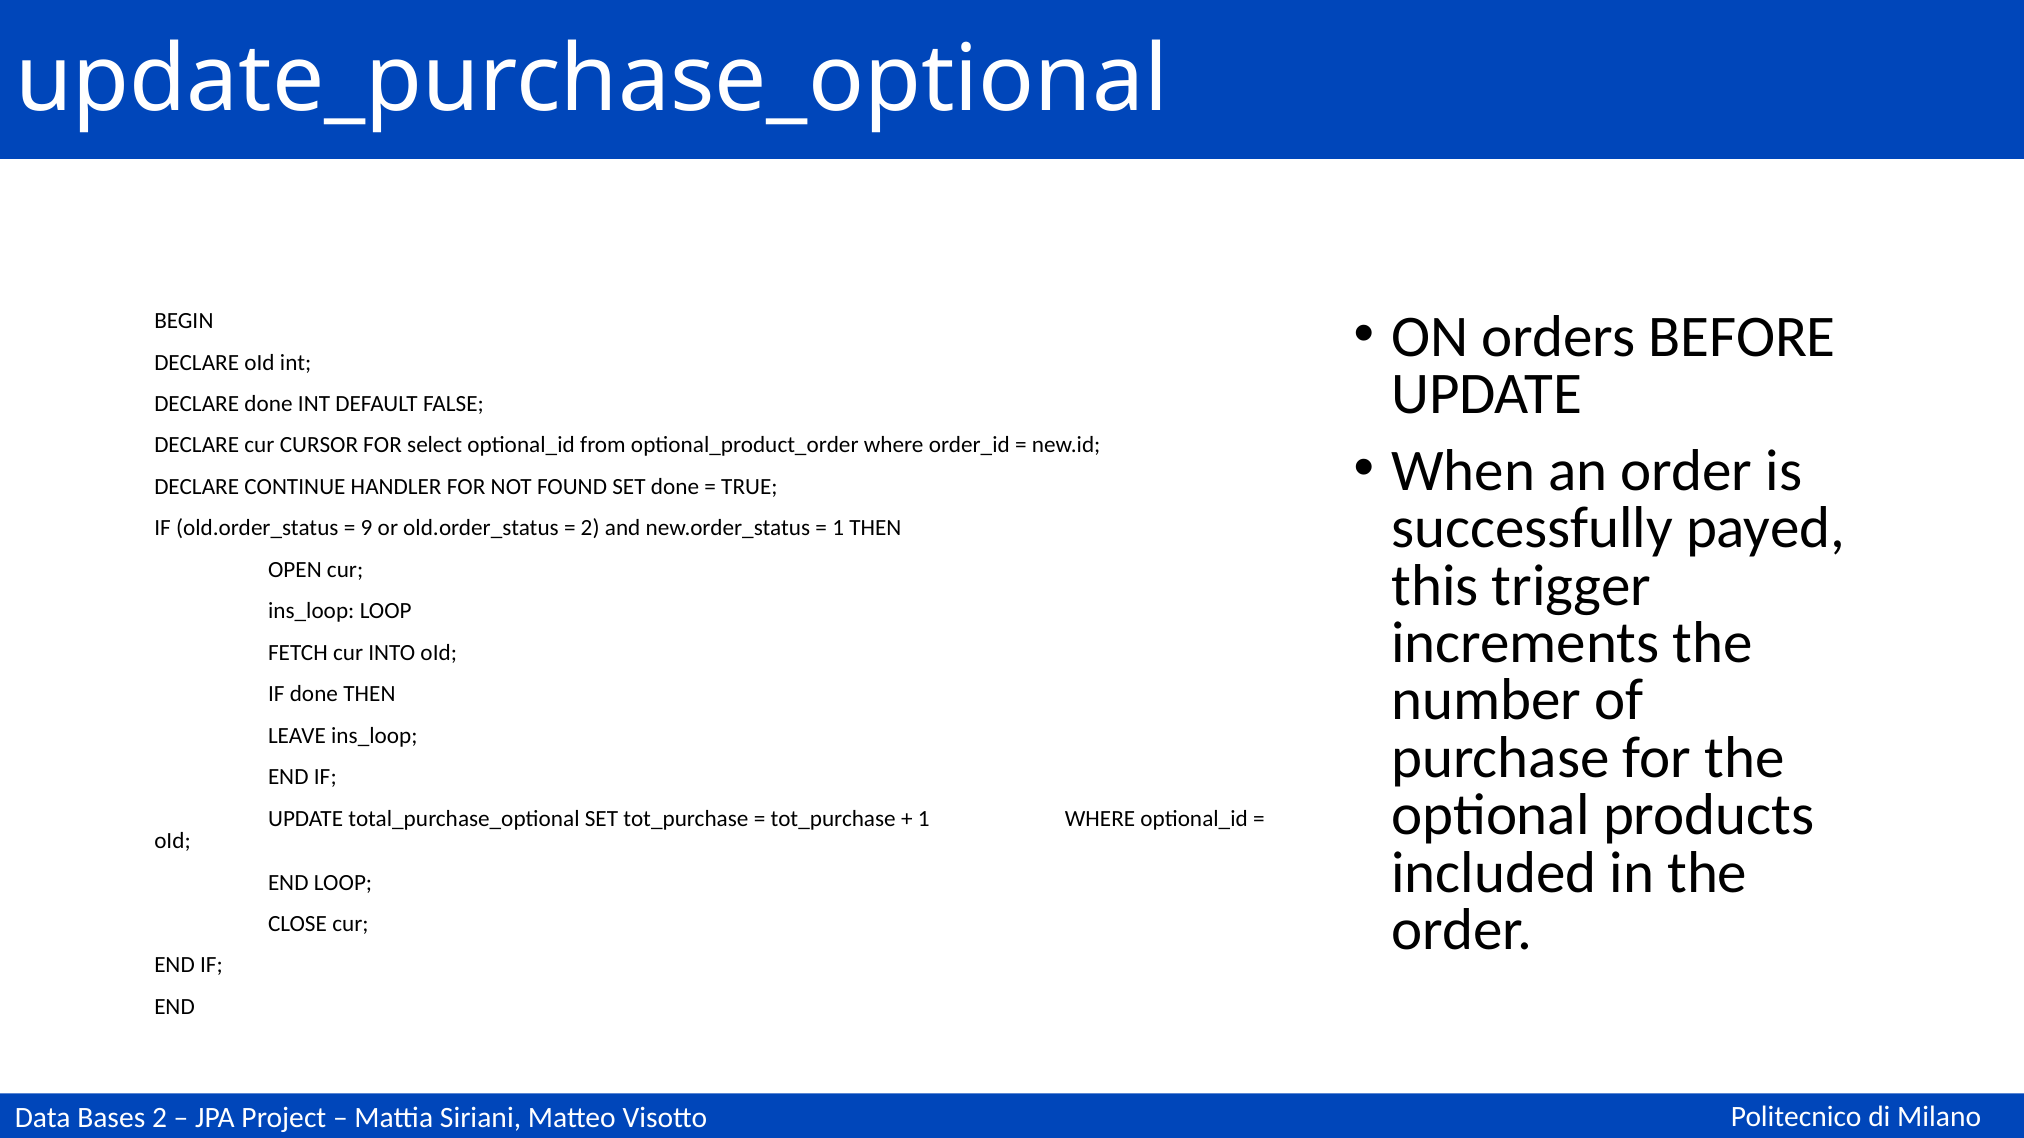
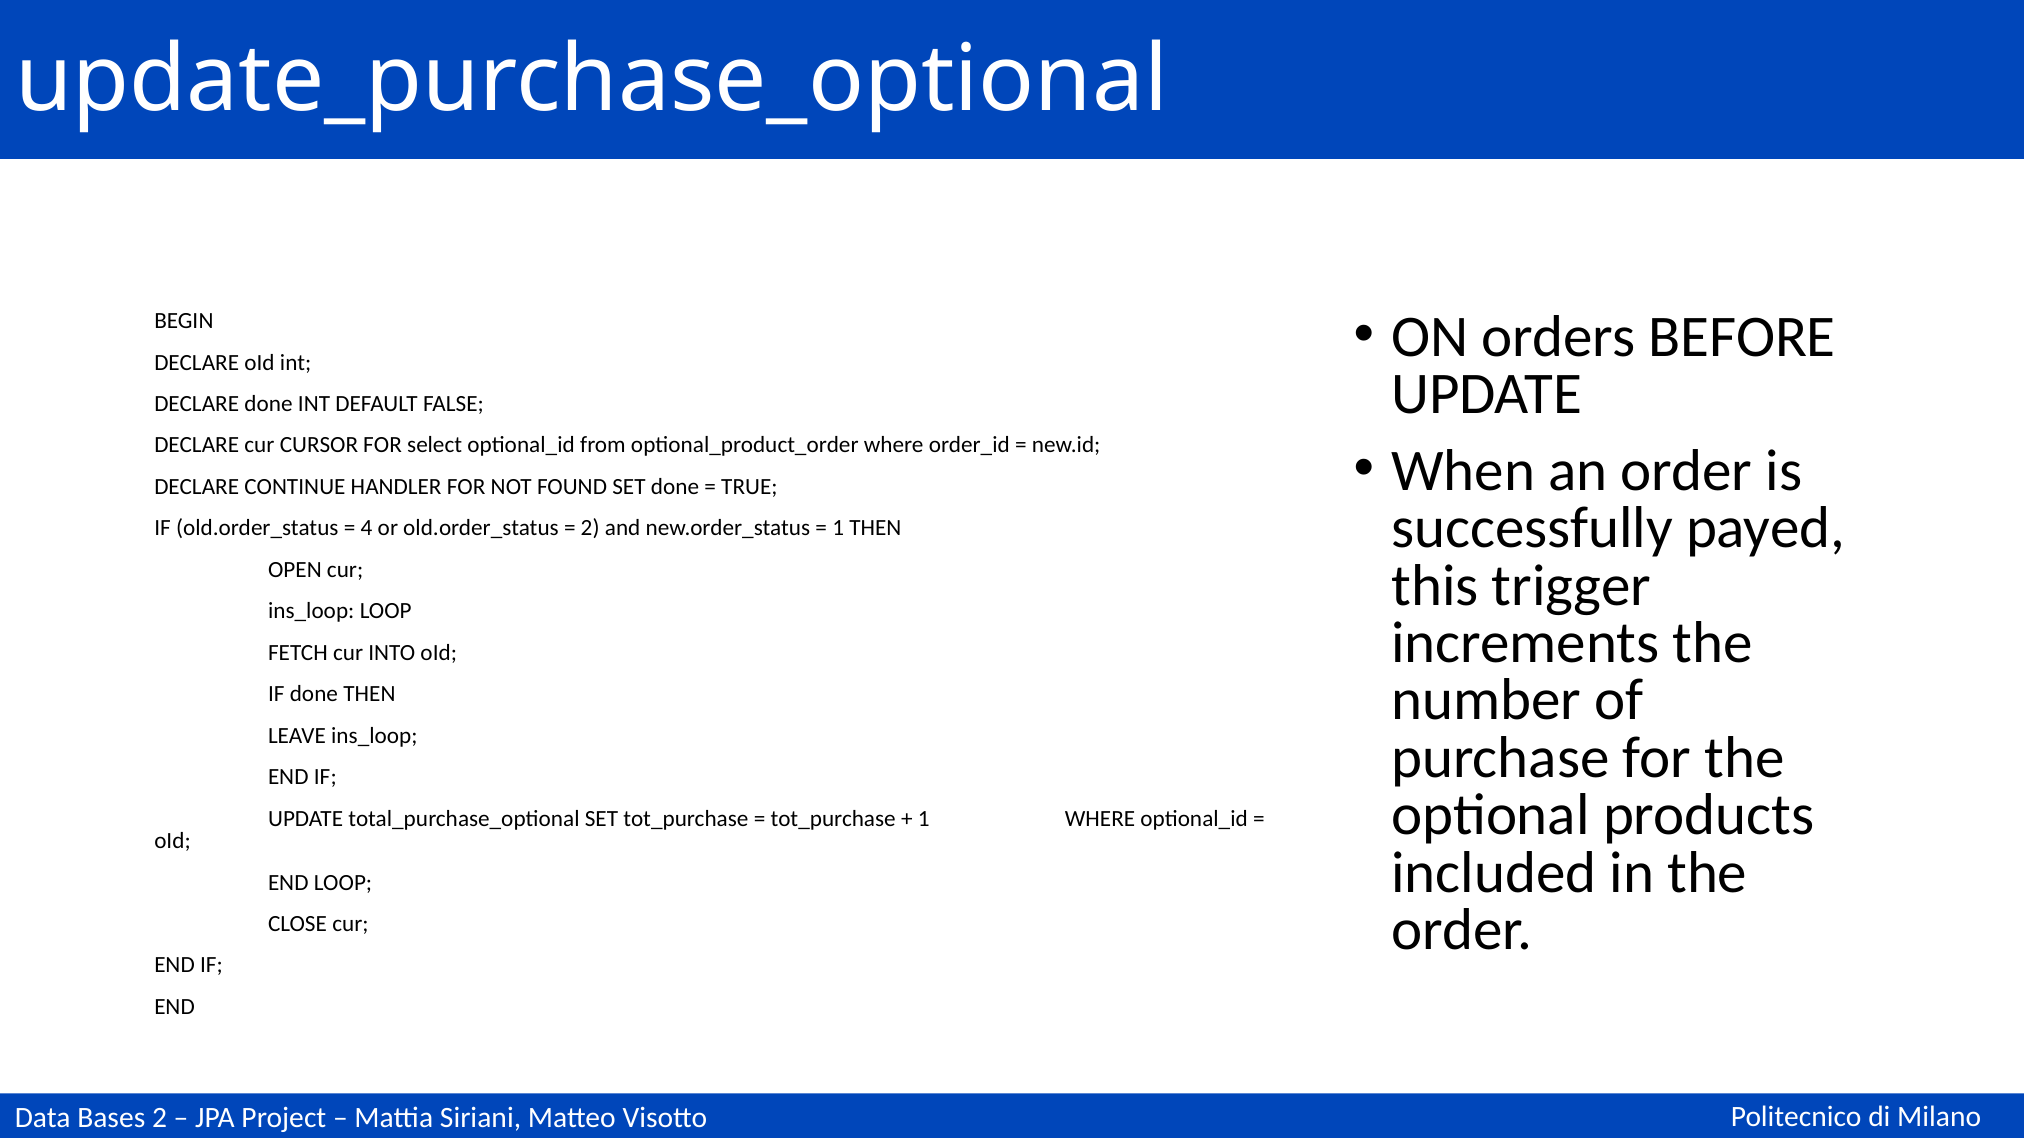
9: 9 -> 4
